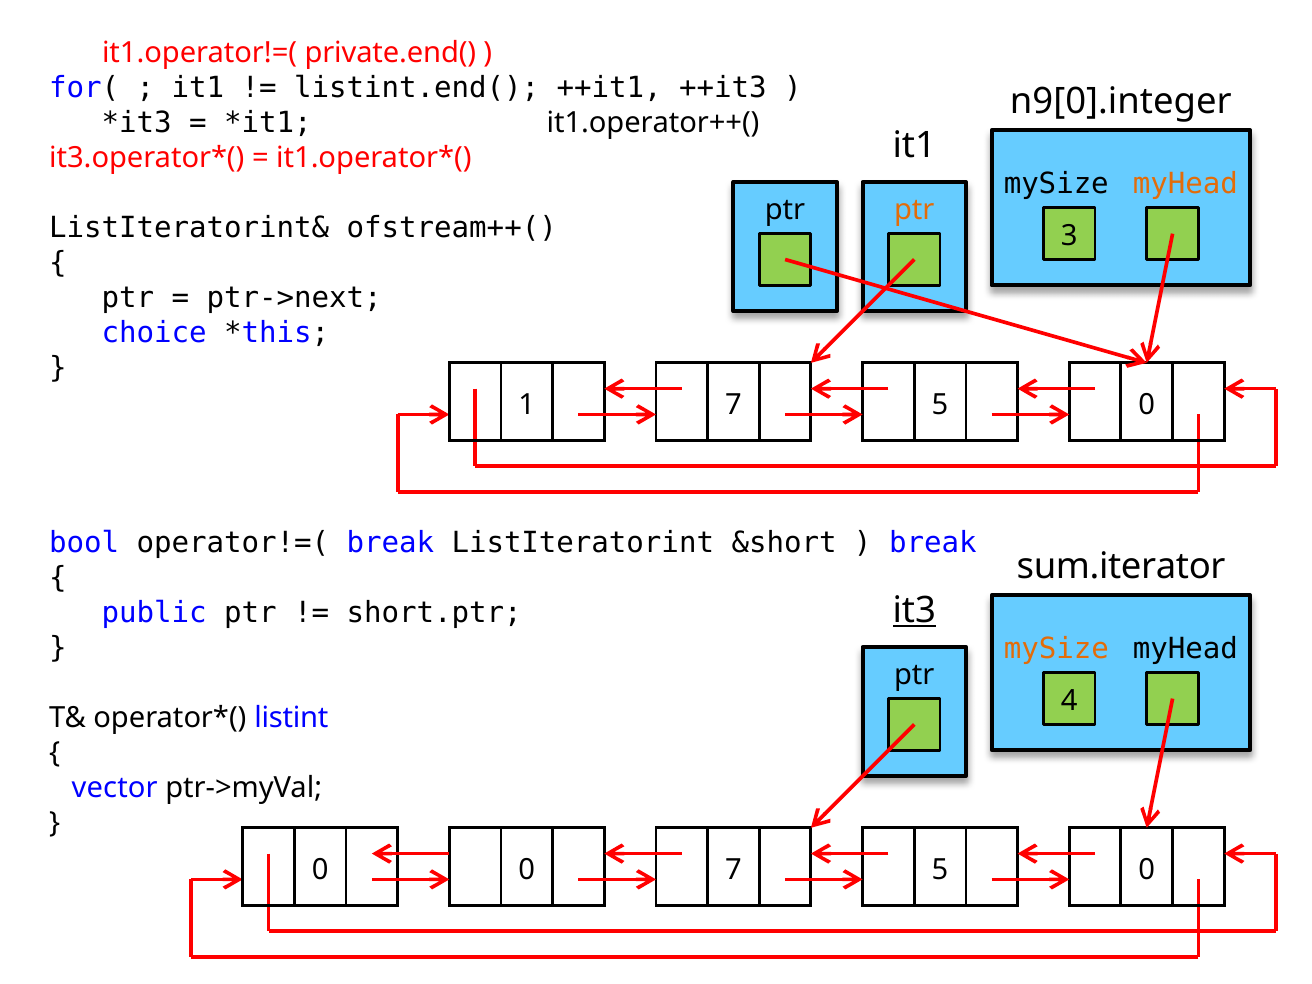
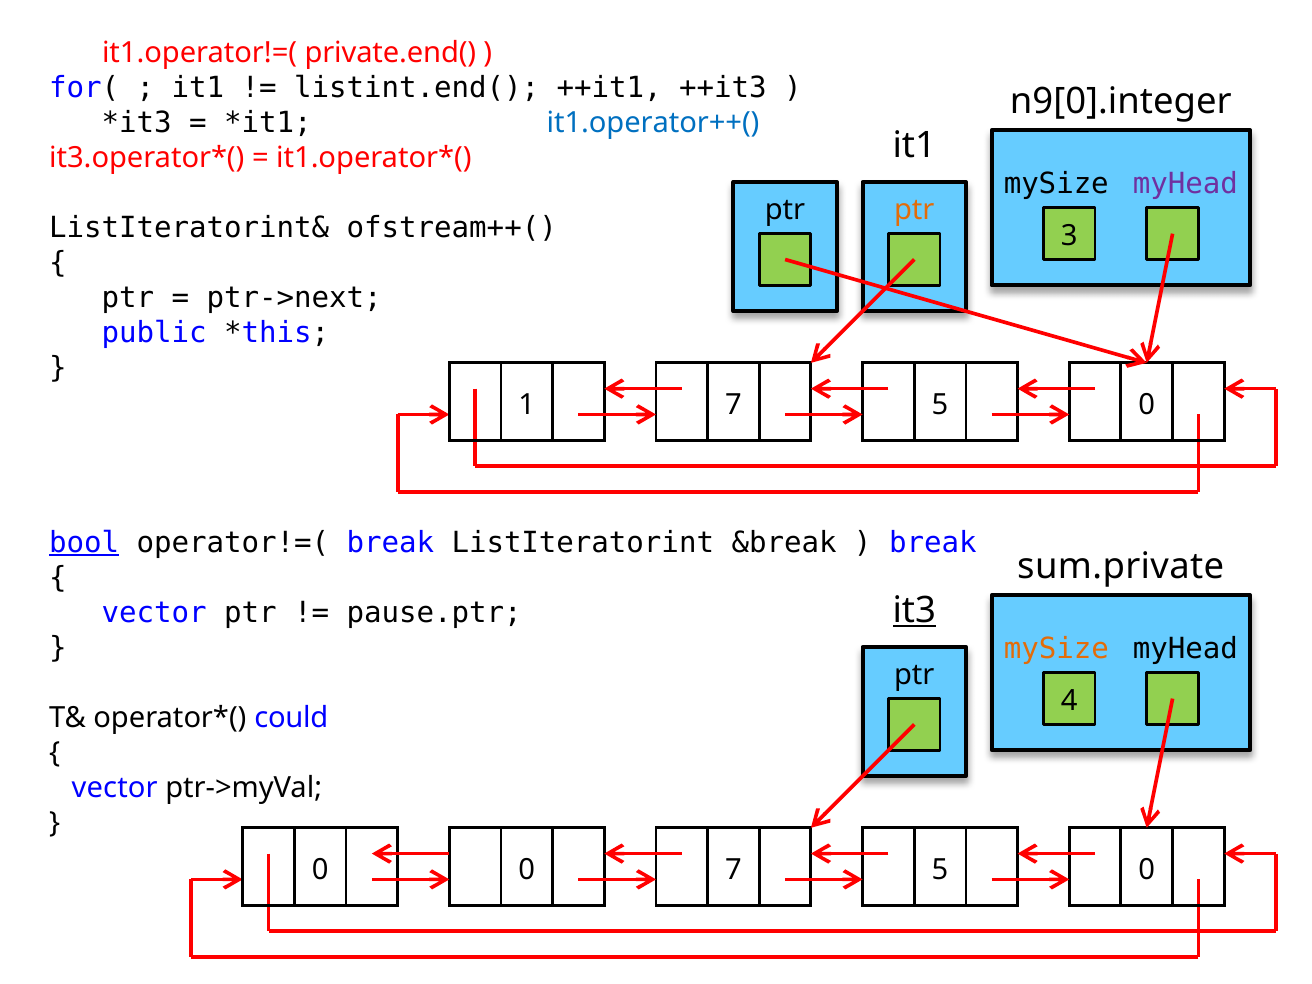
it1.operator++( colour: black -> blue
myHead at (1185, 184) colour: orange -> purple
choice: choice -> public
bool underline: none -> present
&short: &short -> &break
sum.iterator: sum.iterator -> sum.private
public at (154, 613): public -> vector
short.ptr: short.ptr -> pause.ptr
listint: listint -> could
